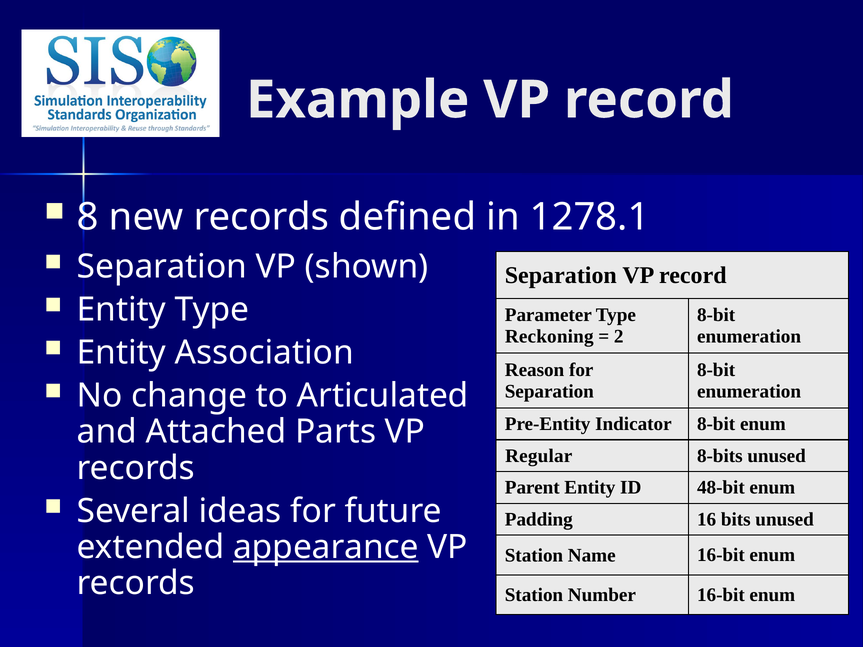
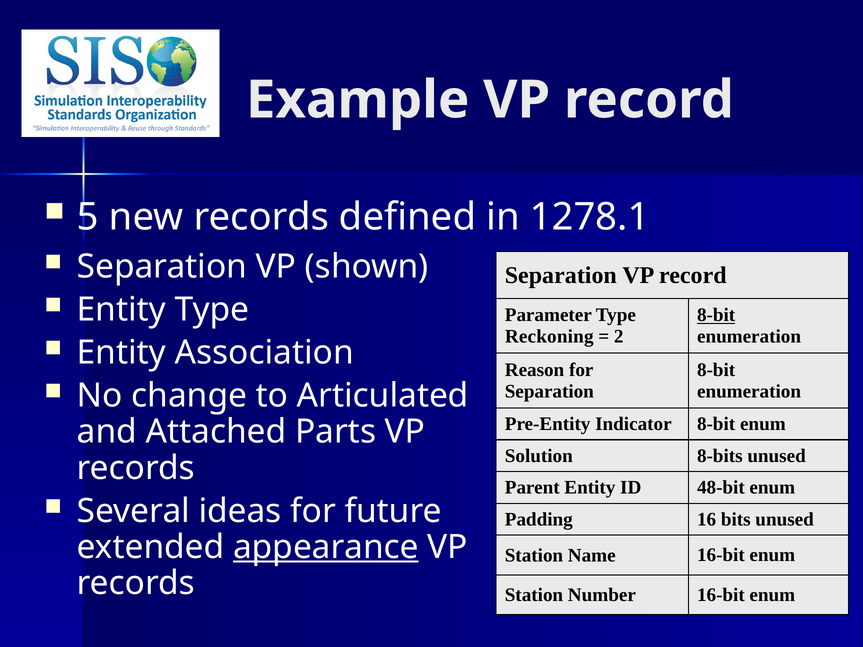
8: 8 -> 5
8-bit at (716, 315) underline: none -> present
Regular: Regular -> Solution
